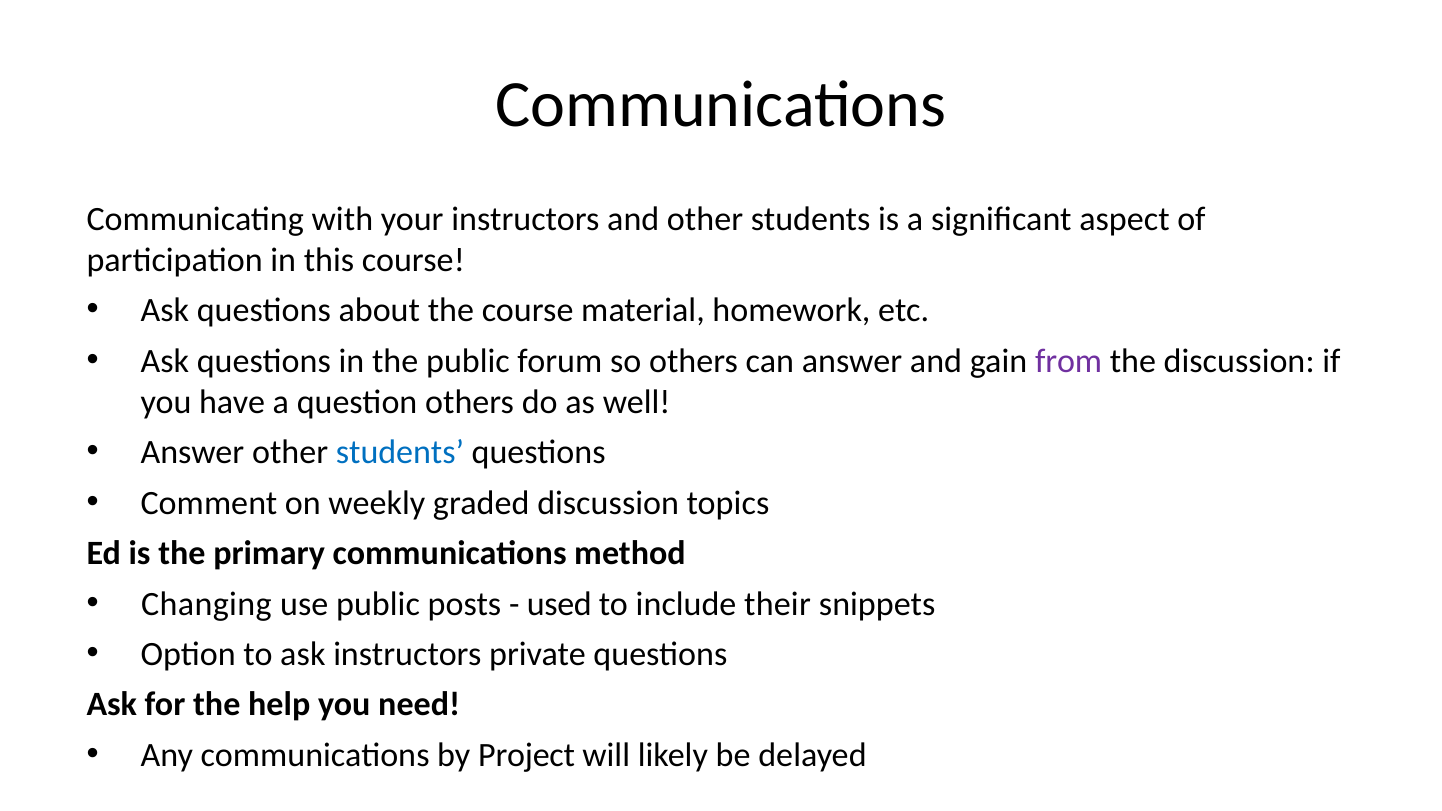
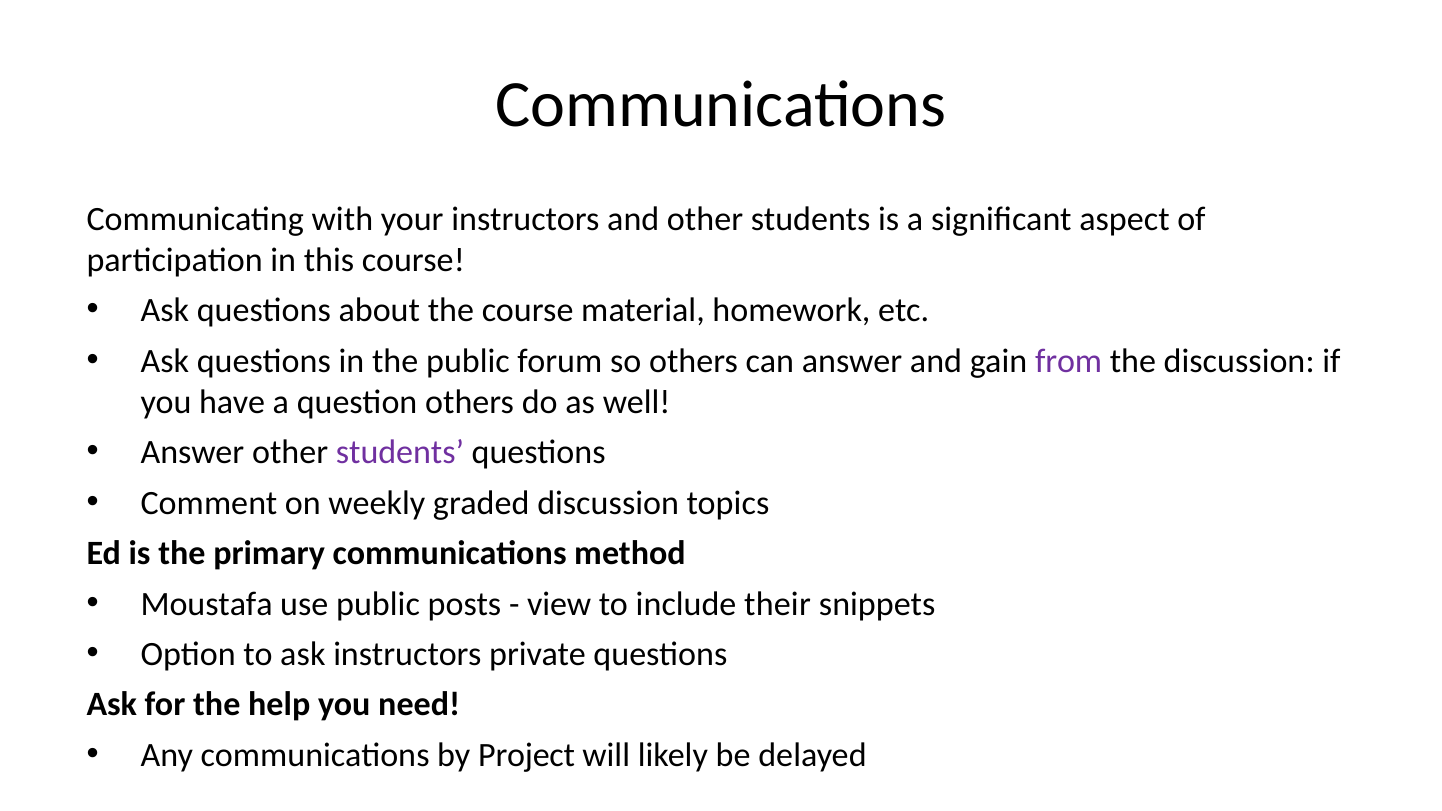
students at (400, 452) colour: blue -> purple
Changing: Changing -> Moustafa
used: used -> view
